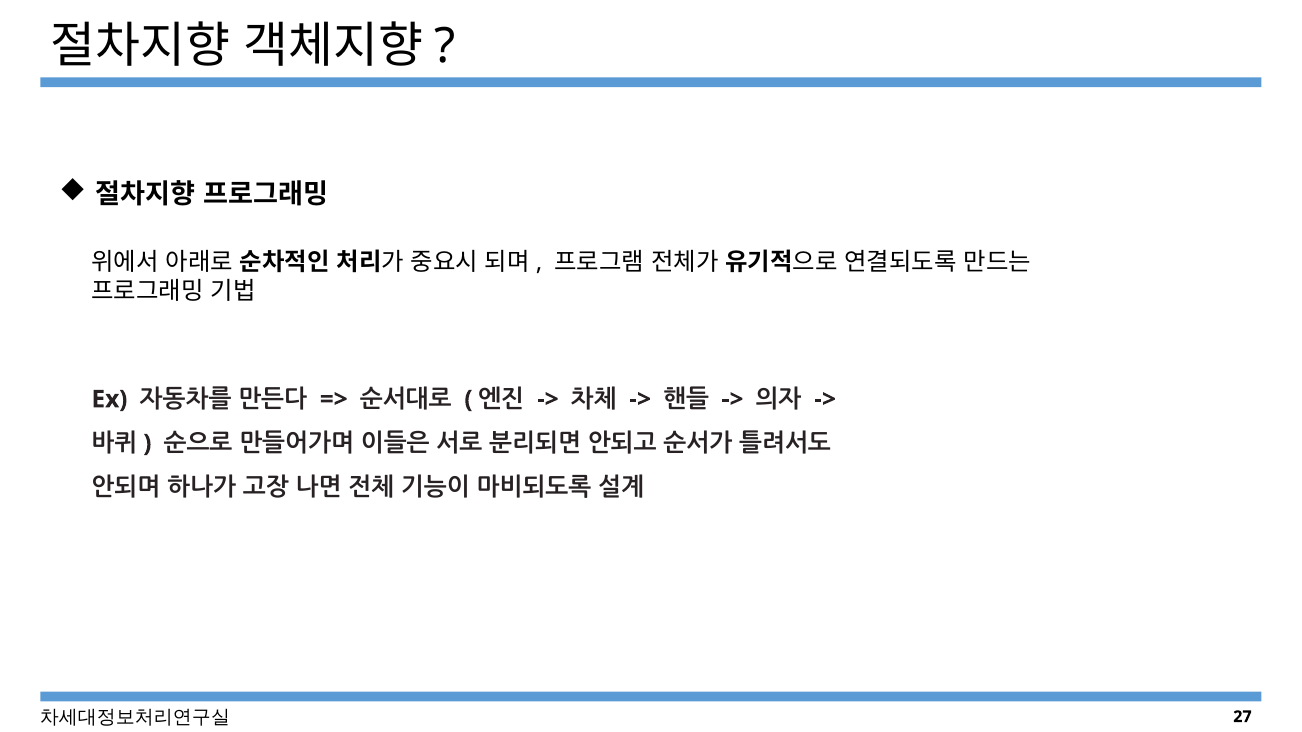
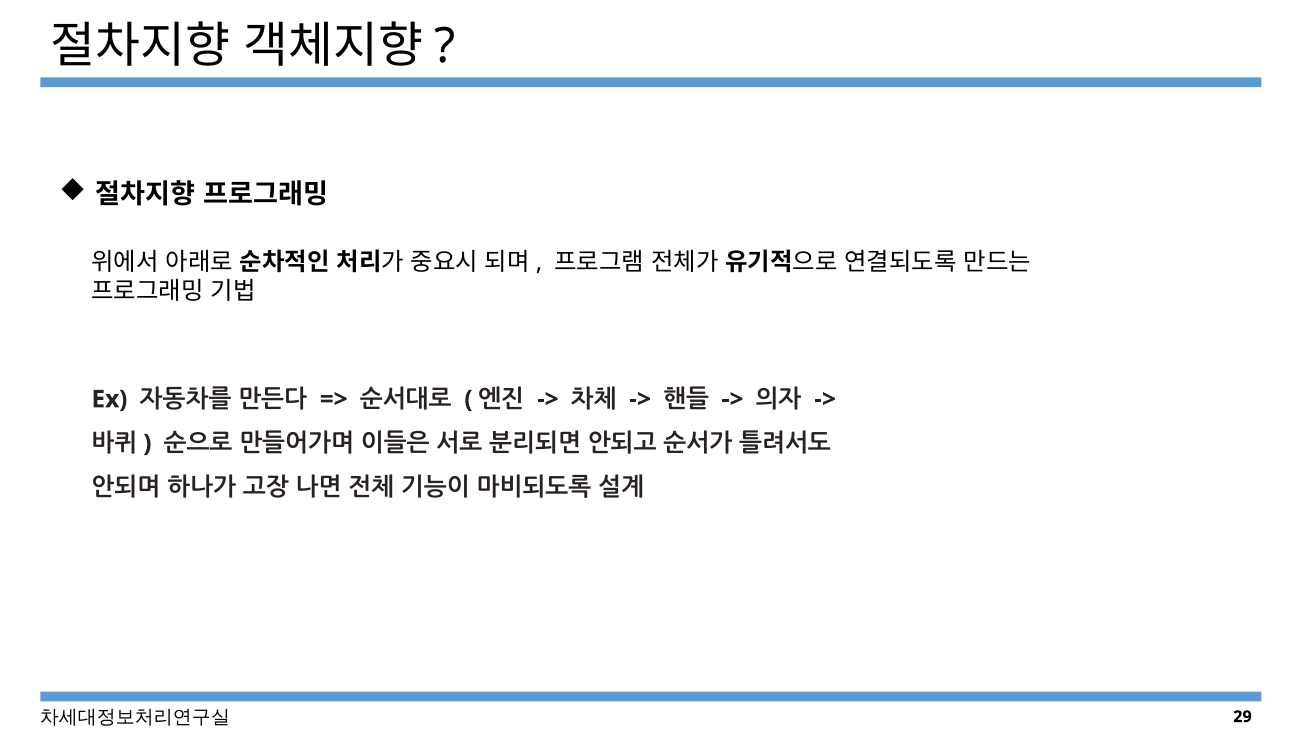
27: 27 -> 29
